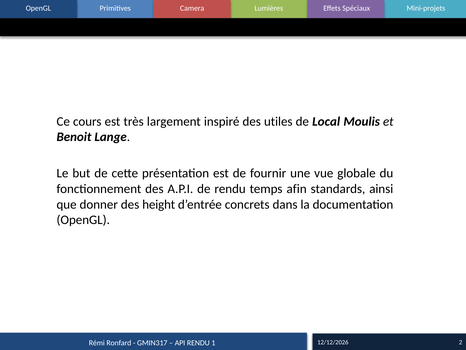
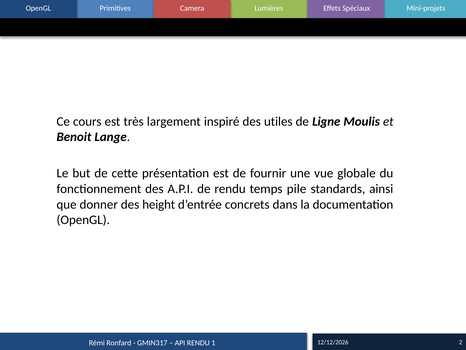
Local: Local -> Ligne
afin: afin -> pile
